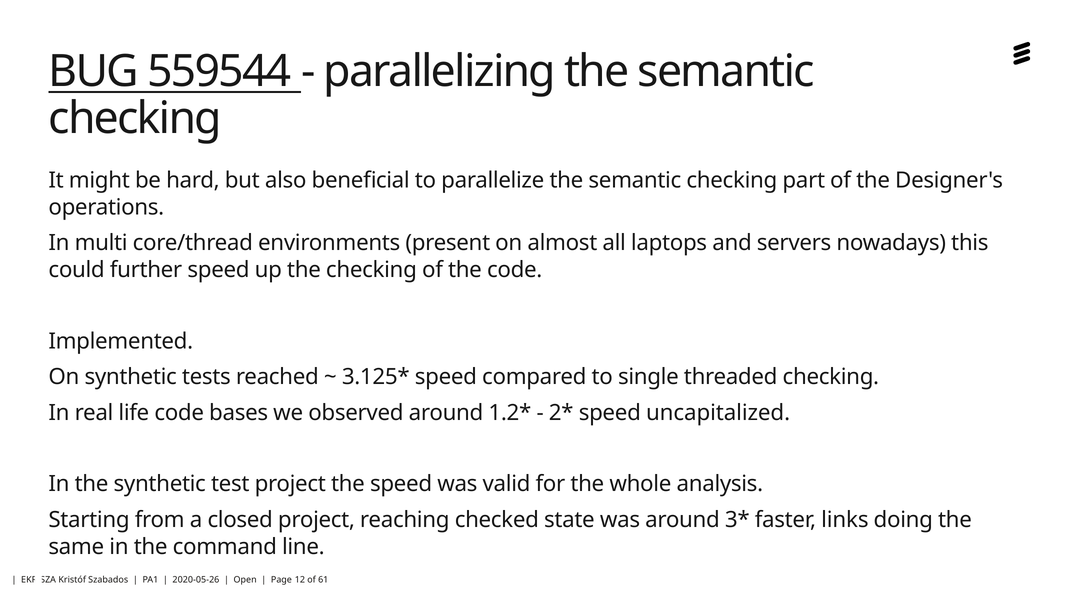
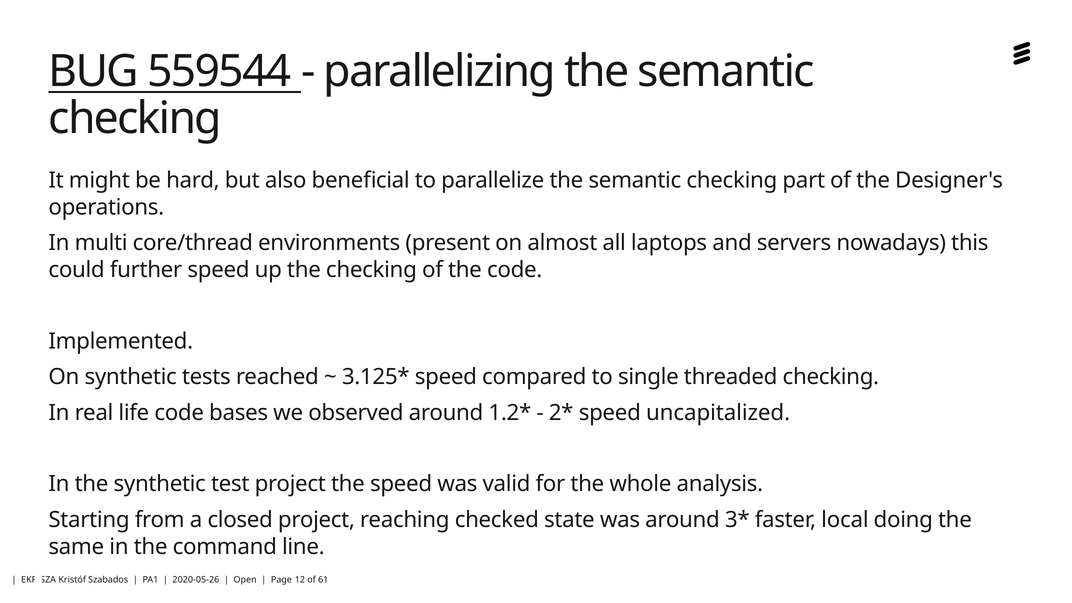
links: links -> local
